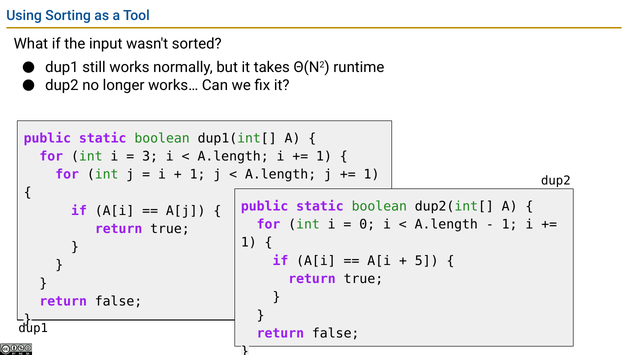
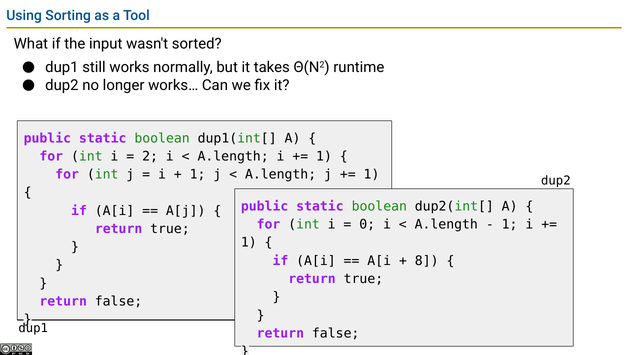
3: 3 -> 2
5: 5 -> 8
